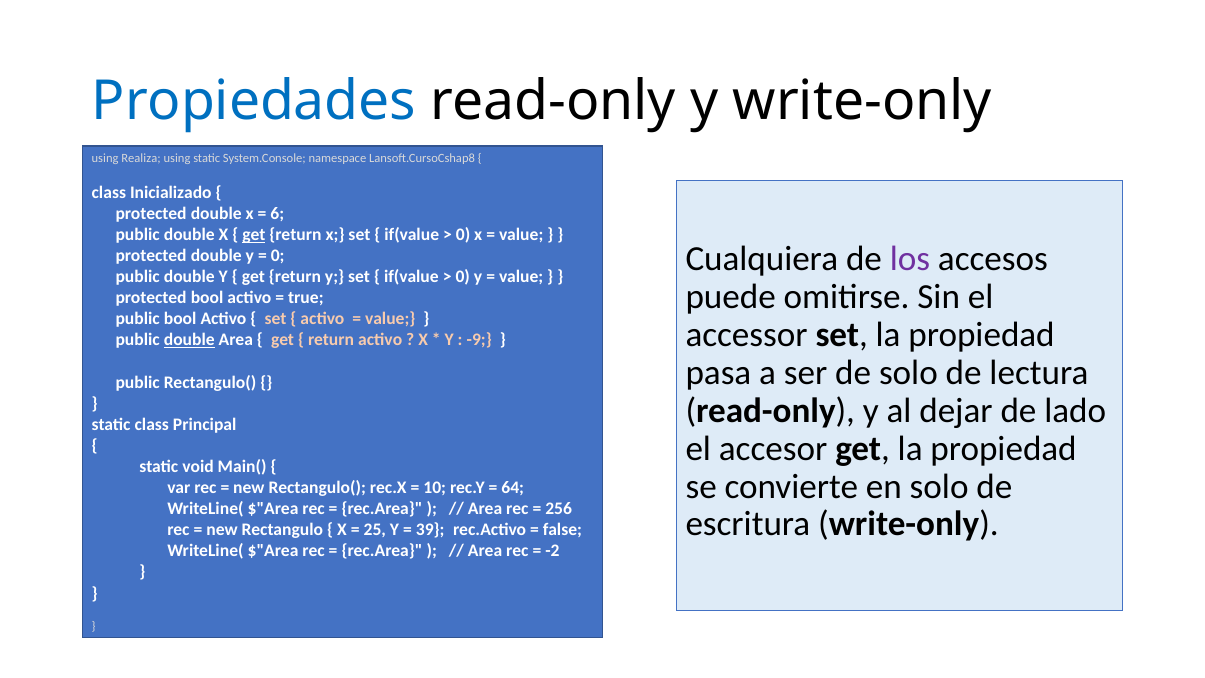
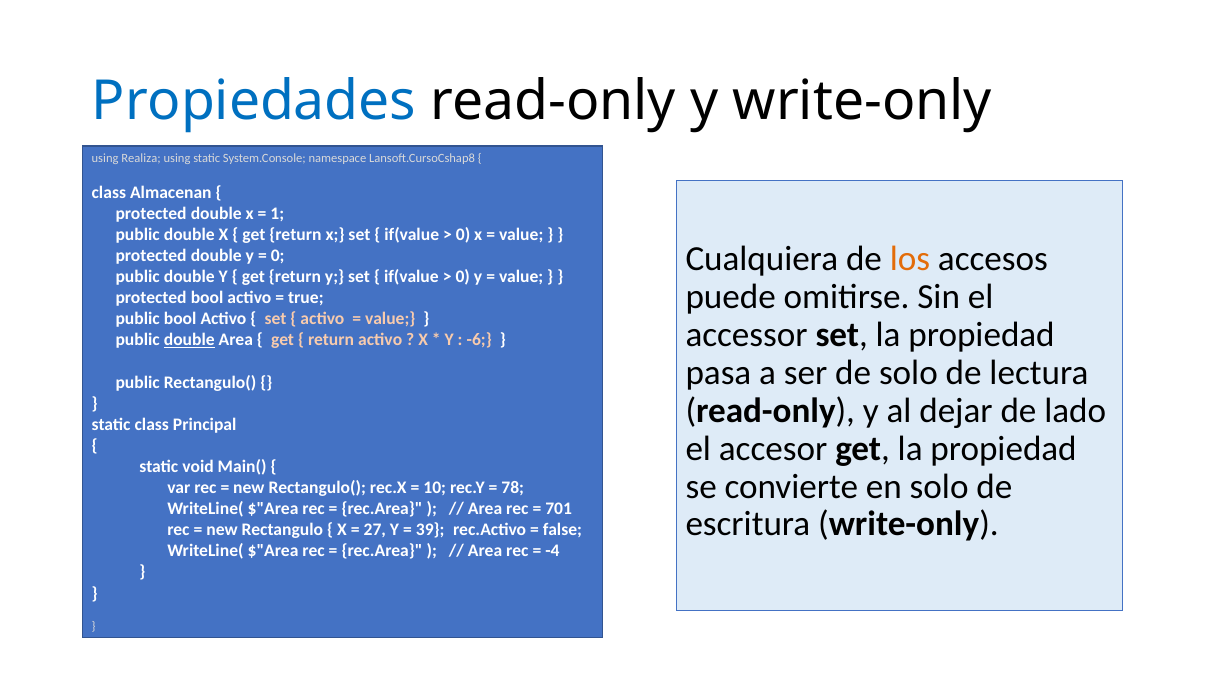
Inicializado: Inicializado -> Almacenan
6: 6 -> 1
get at (254, 234) underline: present -> none
los colour: purple -> orange
-9: -9 -> -6
64: 64 -> 78
256: 256 -> 701
25: 25 -> 27
-2: -2 -> -4
